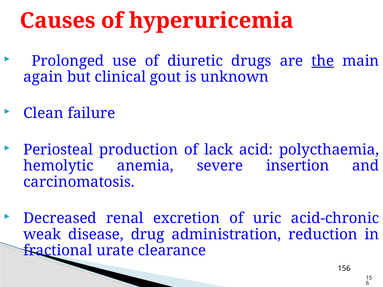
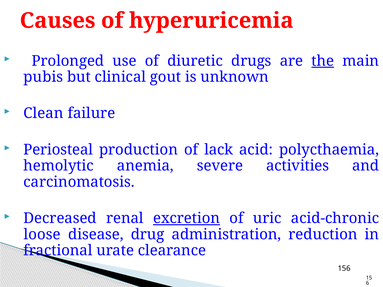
again: again -> pubis
insertion: insertion -> activities
excretion underline: none -> present
weak: weak -> loose
